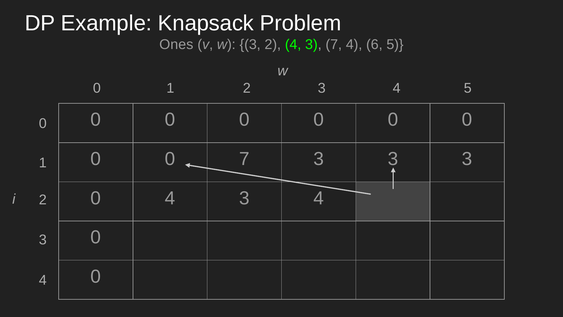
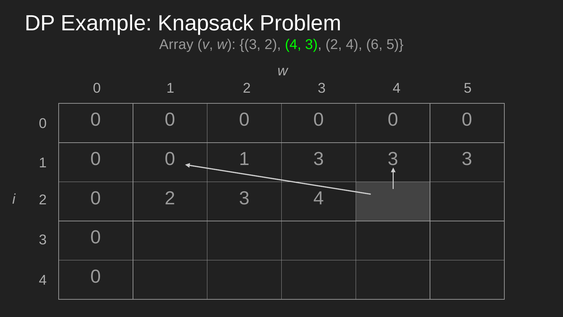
Ones: Ones -> Array
4 3 7: 7 -> 2
7 at (244, 159): 7 -> 1
0 4: 4 -> 2
